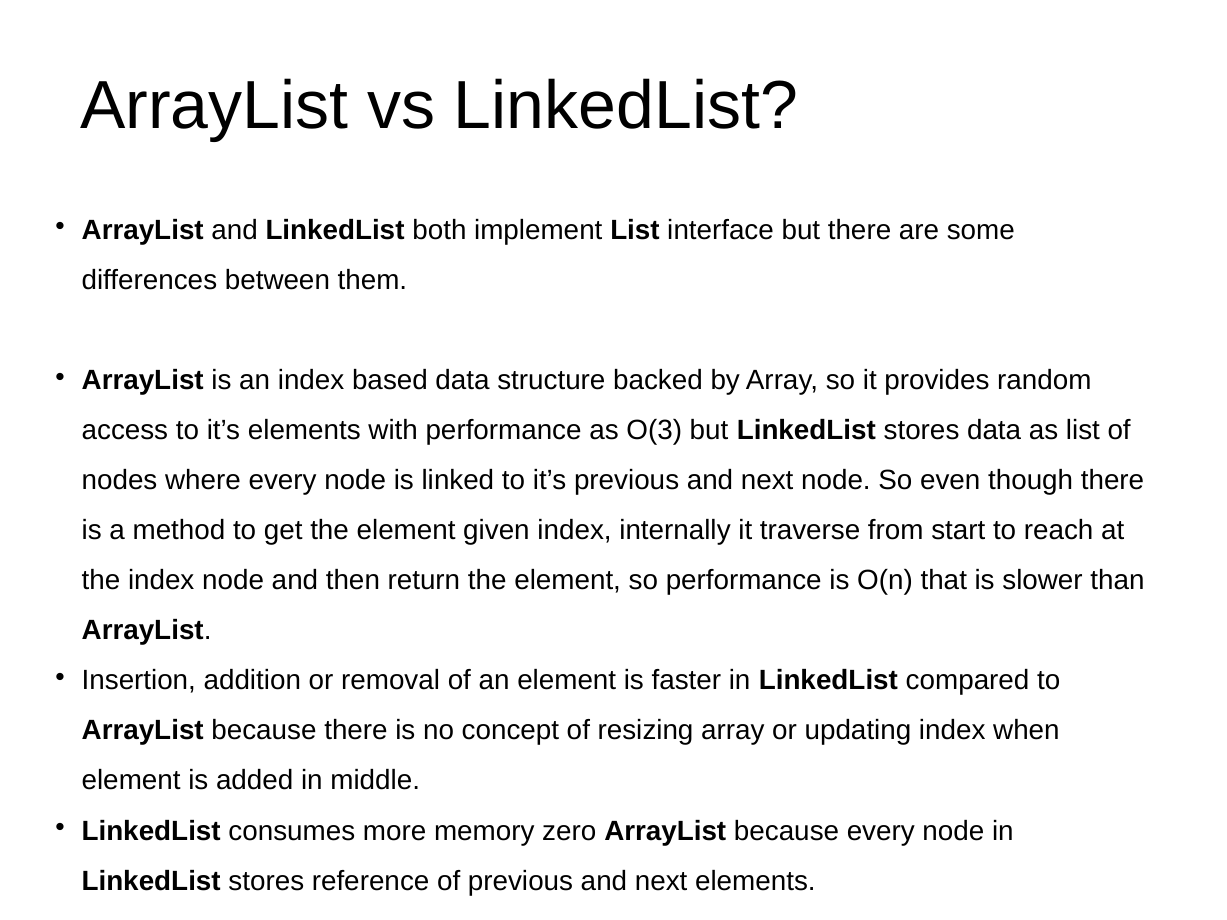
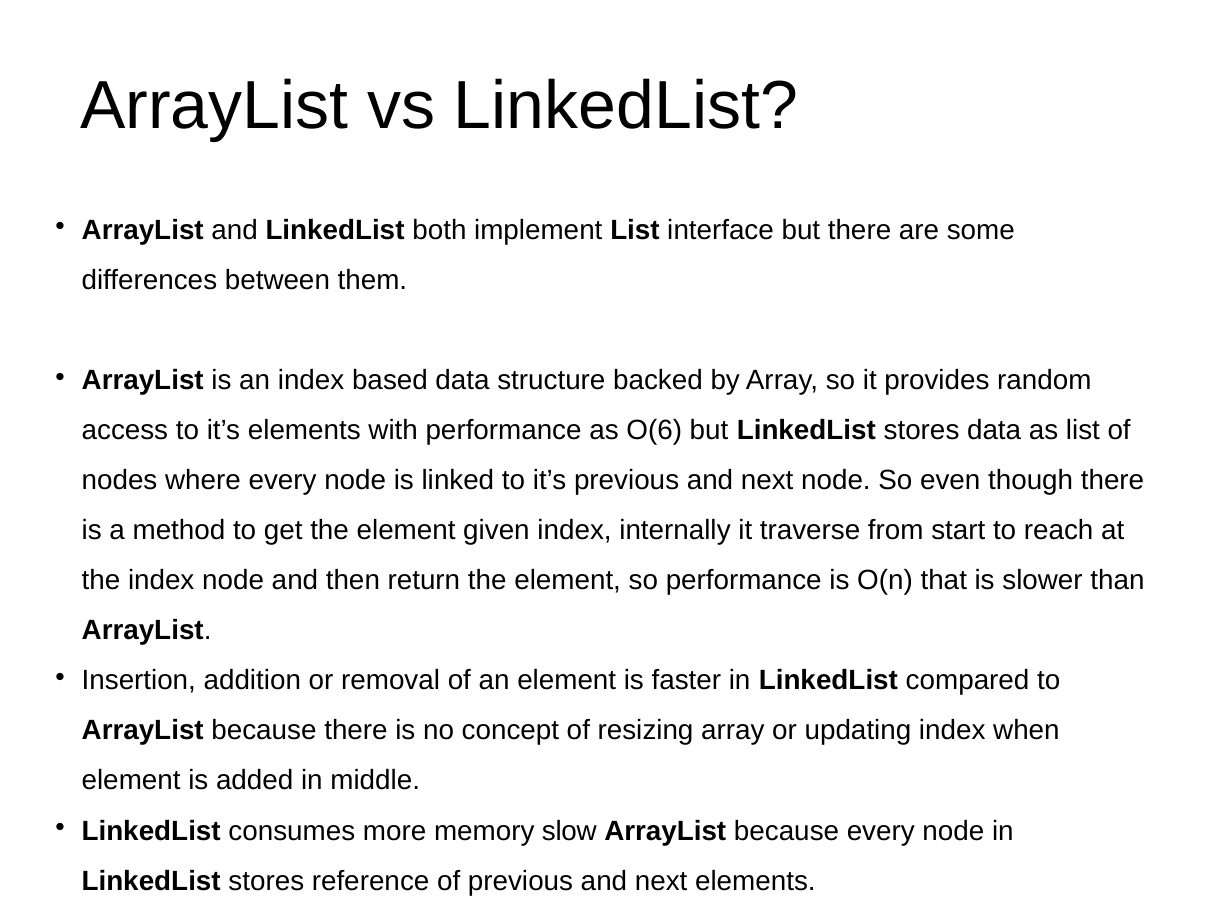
O(3: O(3 -> O(6
zero: zero -> slow
